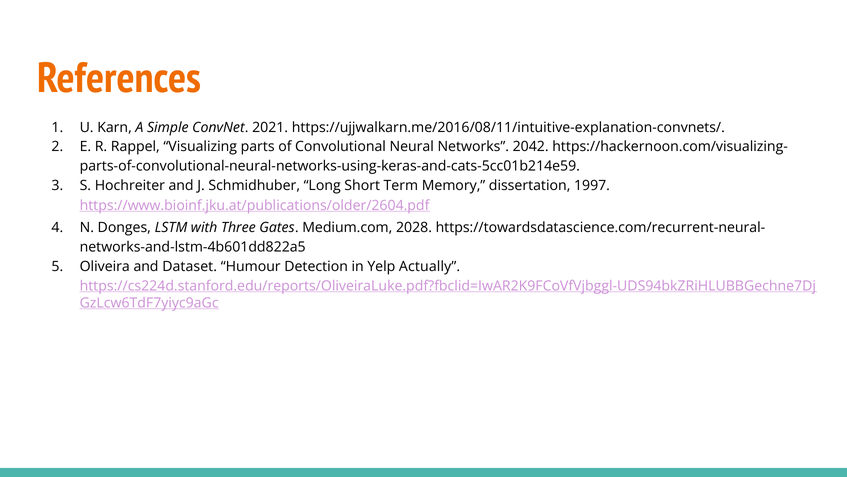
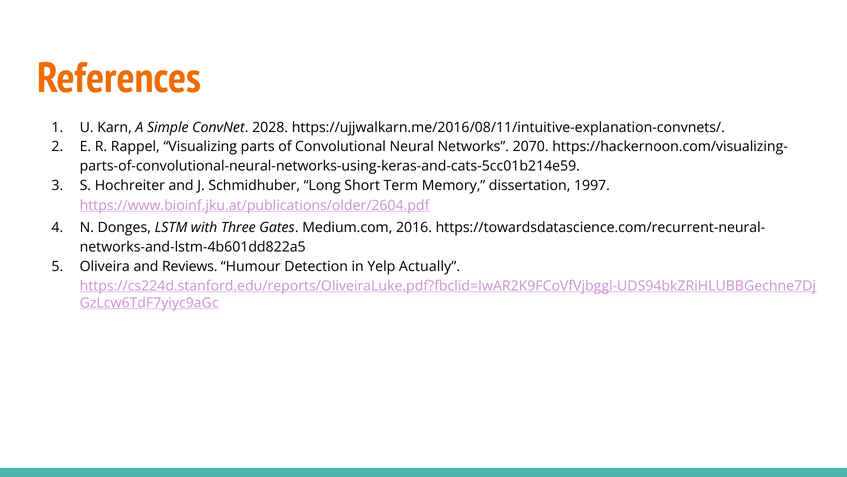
2021: 2021 -> 2028
2042: 2042 -> 2070
2028: 2028 -> 2016
Dataset: Dataset -> Reviews
